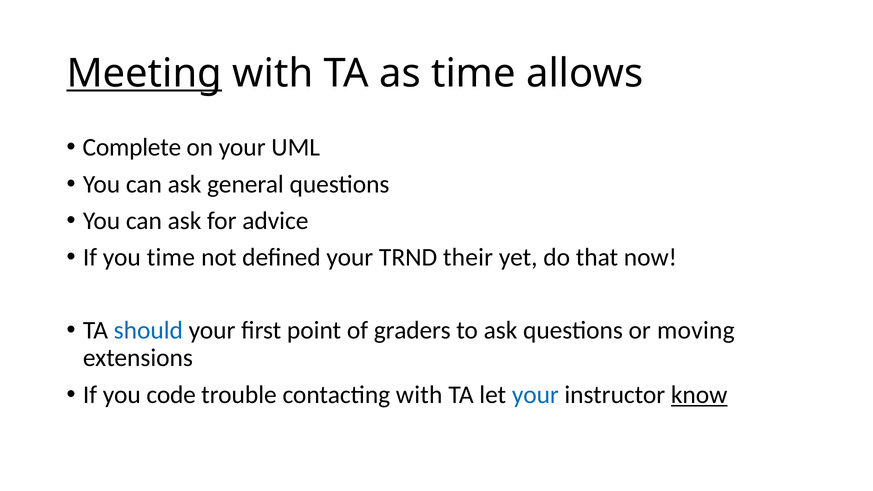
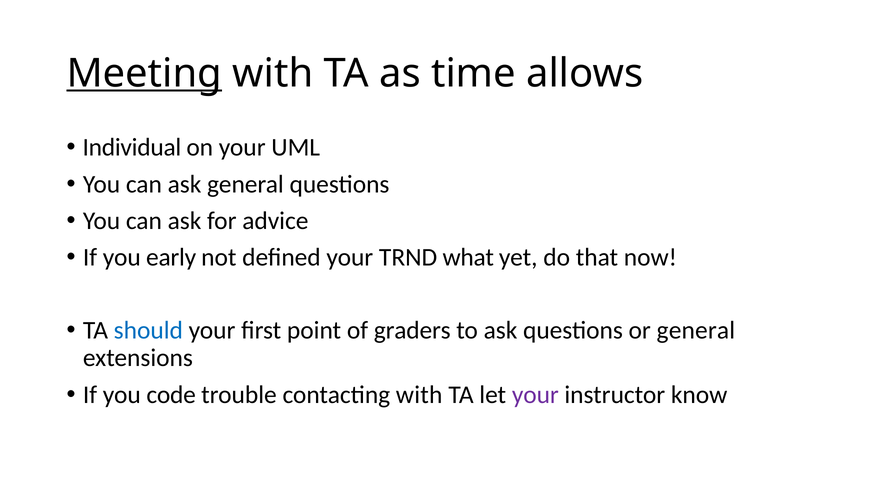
Complete: Complete -> Individual
you time: time -> early
their: their -> what
or moving: moving -> general
your at (535, 395) colour: blue -> purple
know underline: present -> none
